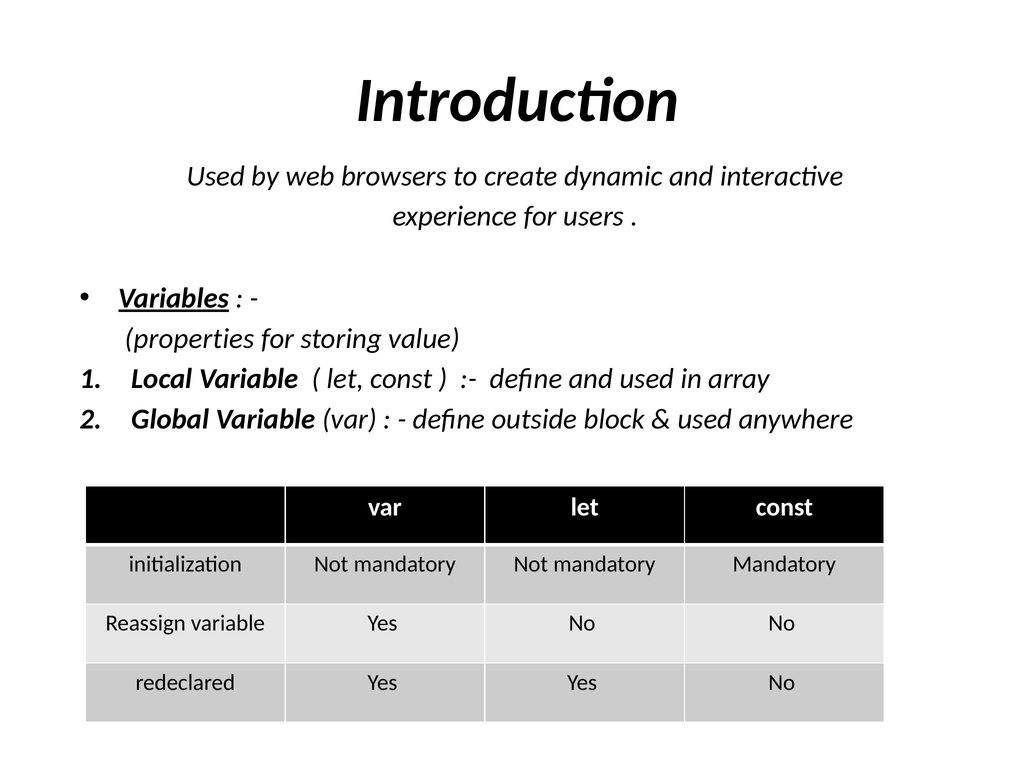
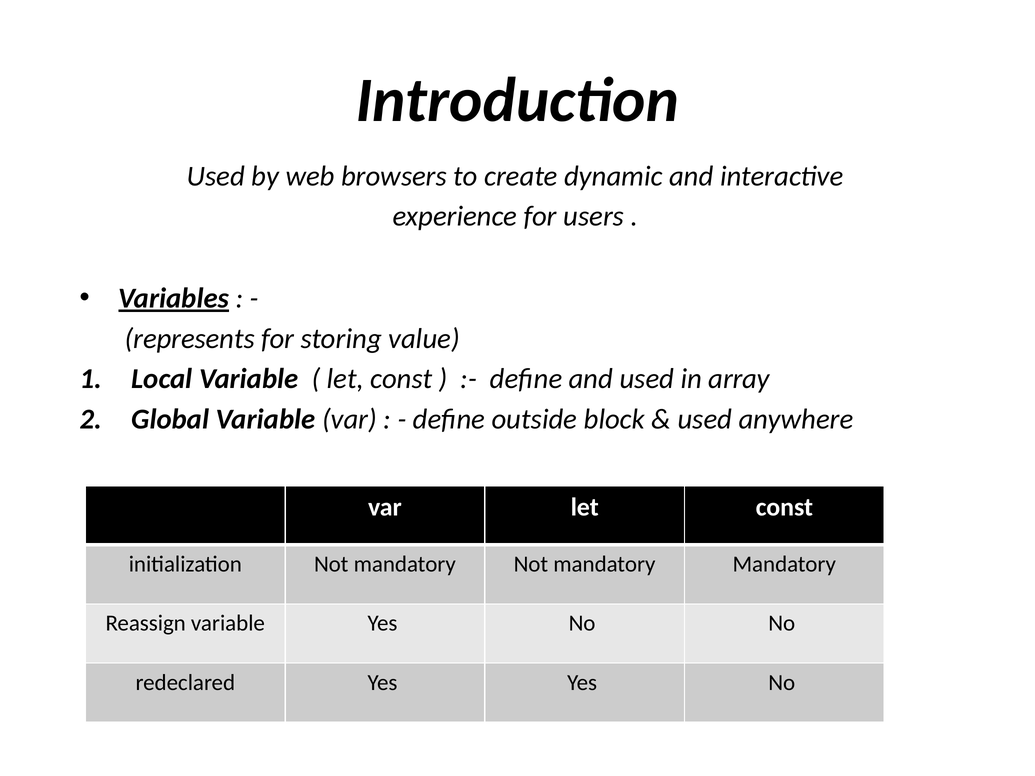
properties: properties -> represents
